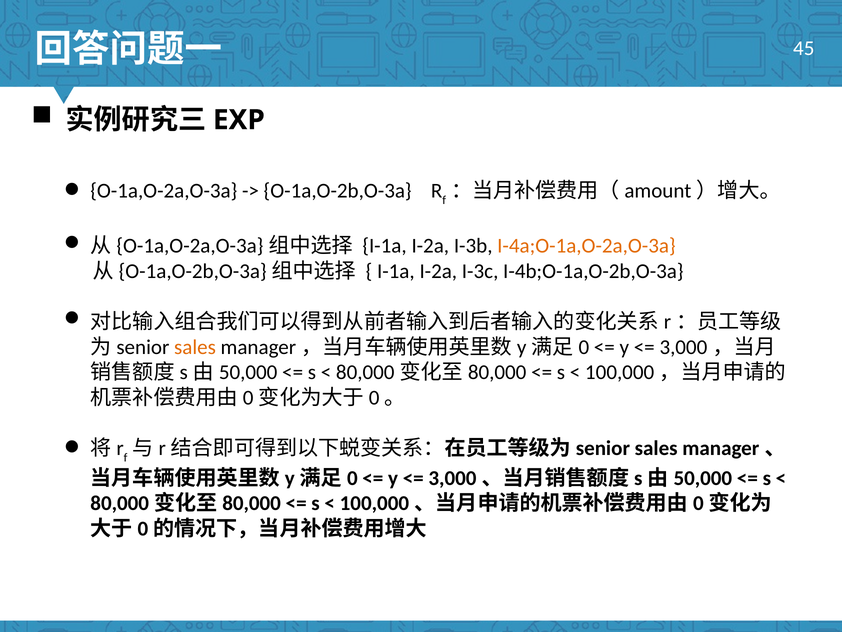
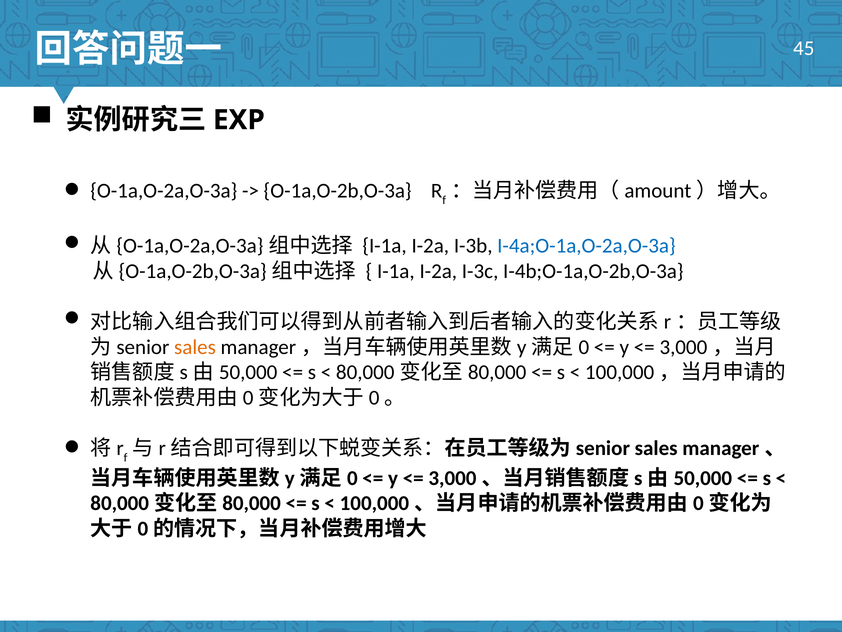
I-4a;O-1a,O-2a,O-3a colour: orange -> blue
